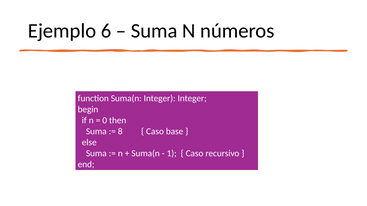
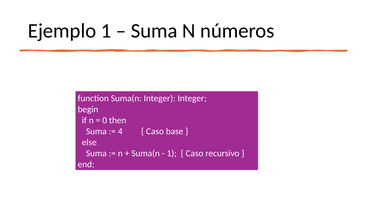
Ejemplo 6: 6 -> 1
8: 8 -> 4
